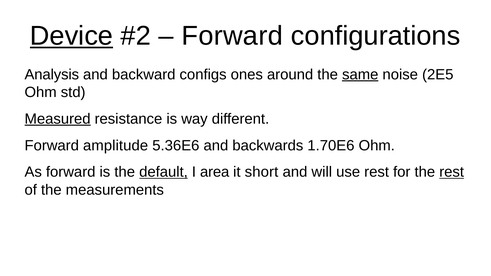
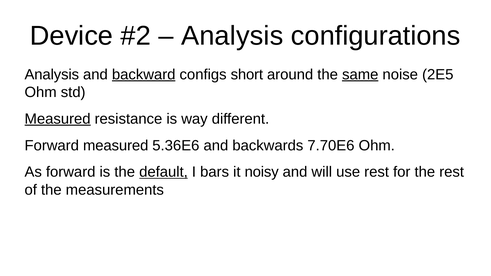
Device underline: present -> none
Forward at (232, 36): Forward -> Analysis
backward underline: none -> present
ones: ones -> short
Forward amplitude: amplitude -> measured
1.70E6: 1.70E6 -> 7.70E6
area: area -> bars
short: short -> noisy
rest at (452, 172) underline: present -> none
